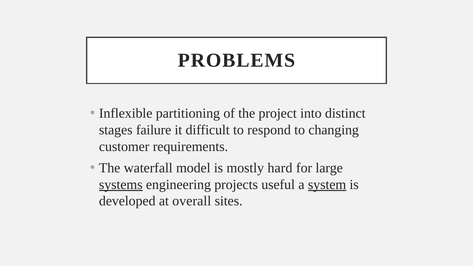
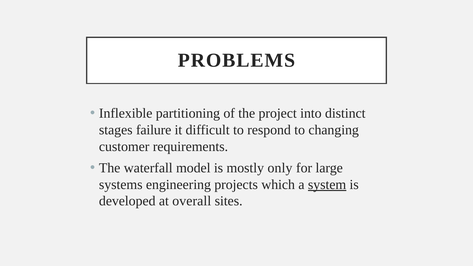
hard: hard -> only
systems underline: present -> none
useful: useful -> which
